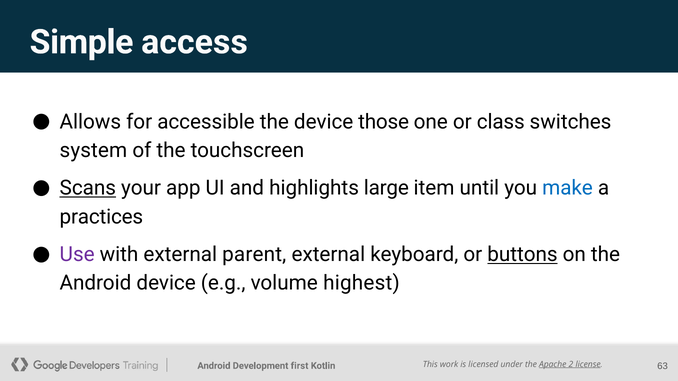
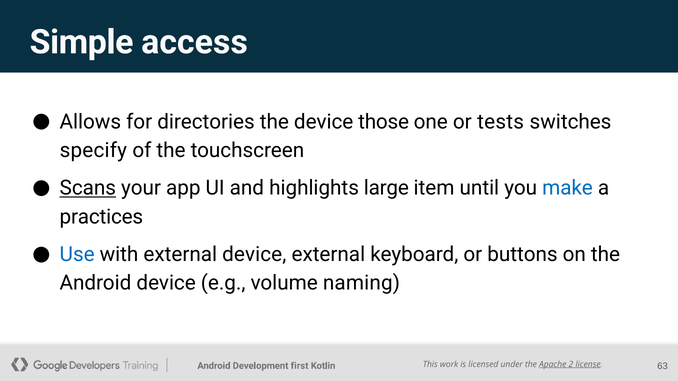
accessible: accessible -> directories
class: class -> tests
system: system -> specify
Use colour: purple -> blue
external parent: parent -> device
buttons underline: present -> none
highest: highest -> naming
